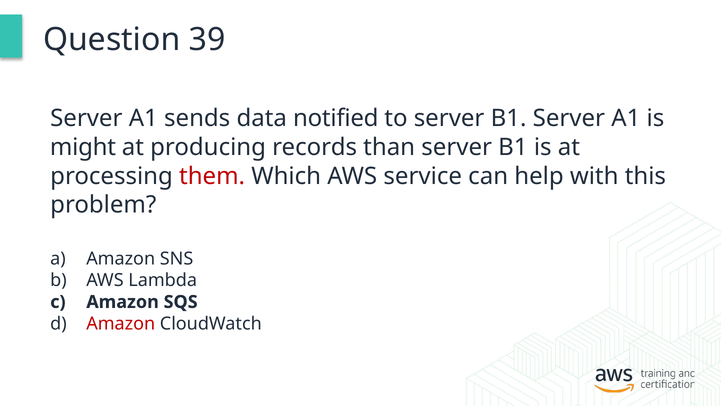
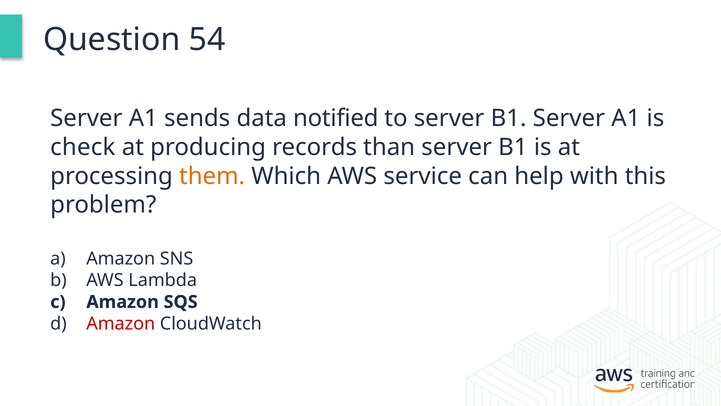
39: 39 -> 54
might: might -> check
them colour: red -> orange
